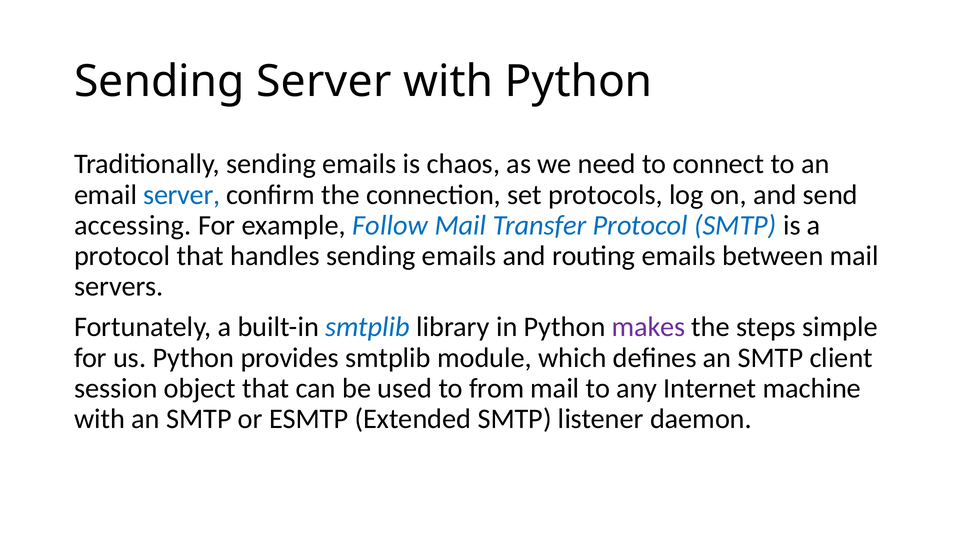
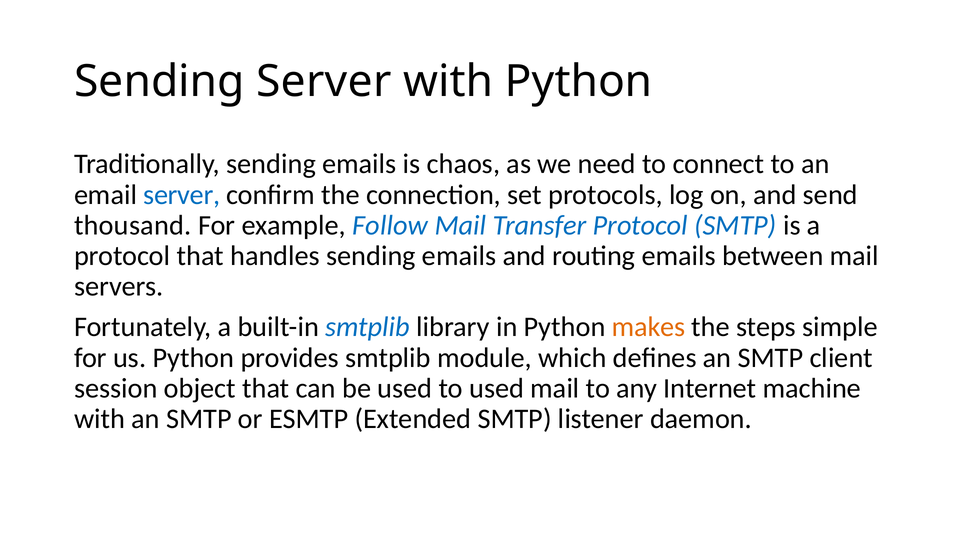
accessing: accessing -> thousand
makes colour: purple -> orange
to from: from -> used
